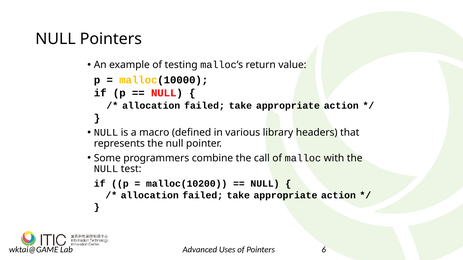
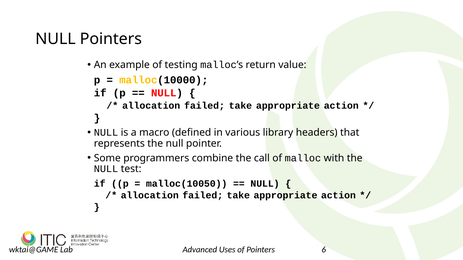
malloc(10200: malloc(10200 -> malloc(10050
